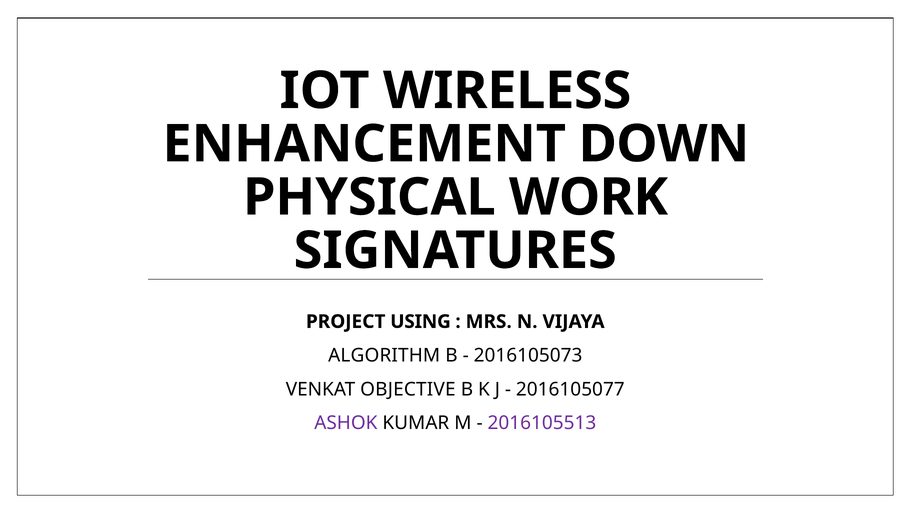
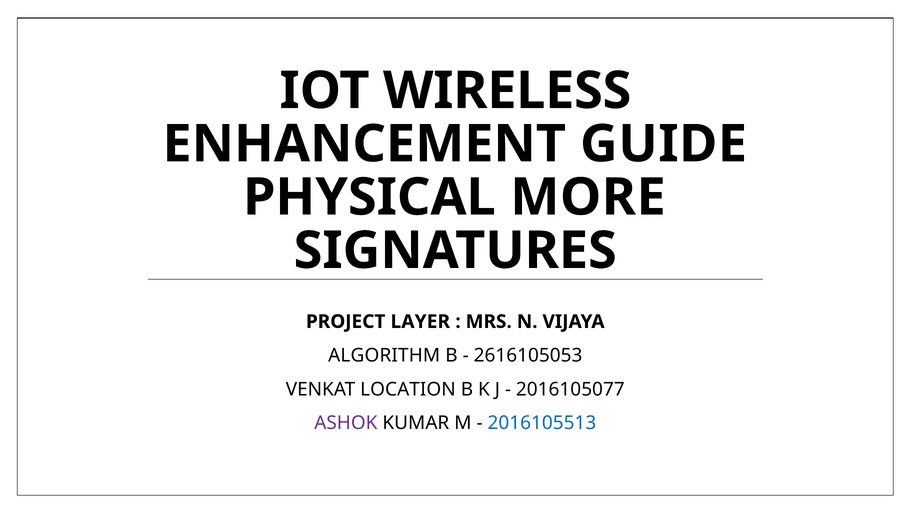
DOWN: DOWN -> GUIDE
WORK: WORK -> MORE
USING: USING -> LAYER
2016105073: 2016105073 -> 2616105053
OBJECTIVE: OBJECTIVE -> LOCATION
2016105513 colour: purple -> blue
